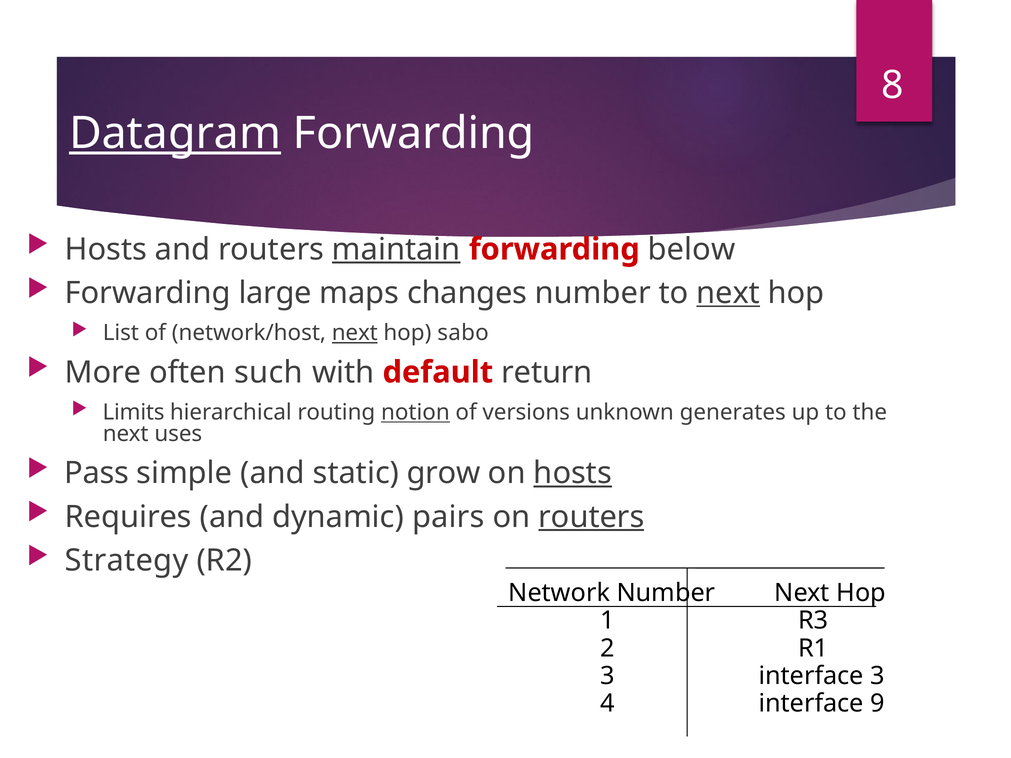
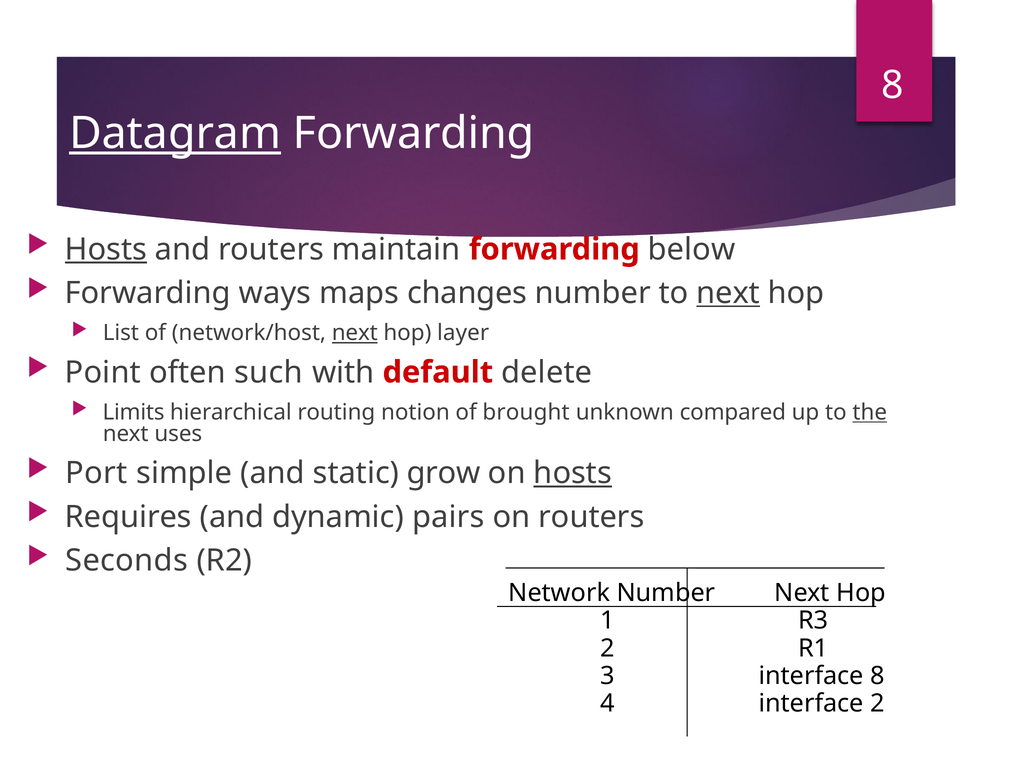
Hosts at (106, 249) underline: none -> present
maintain underline: present -> none
large: large -> ways
sabo: sabo -> layer
More: More -> Point
return: return -> delete
notion underline: present -> none
versions: versions -> brought
generates: generates -> compared
the underline: none -> present
Pass: Pass -> Port
routers at (591, 517) underline: present -> none
Strategy: Strategy -> Seconds
interface 3: 3 -> 8
interface 9: 9 -> 2
